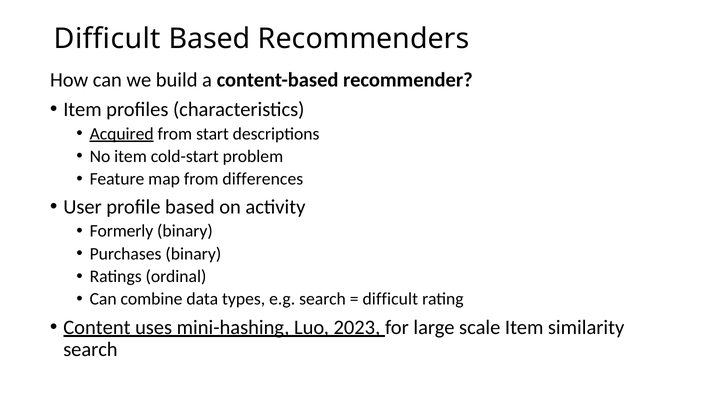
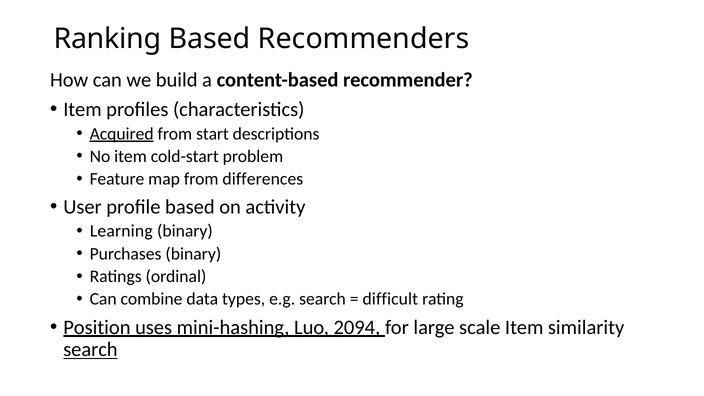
Difficult at (107, 39): Difficult -> Ranking
Formerly: Formerly -> Learning
Content: Content -> Position
2023: 2023 -> 2094
search at (90, 350) underline: none -> present
